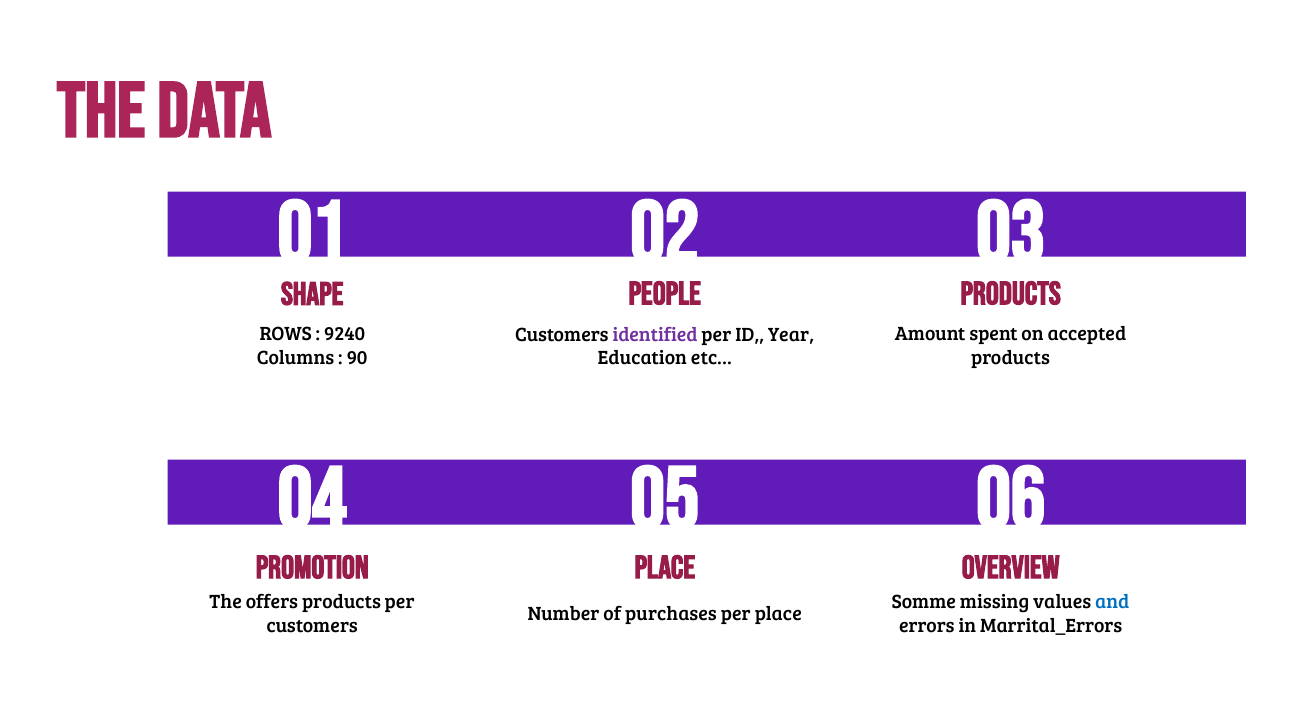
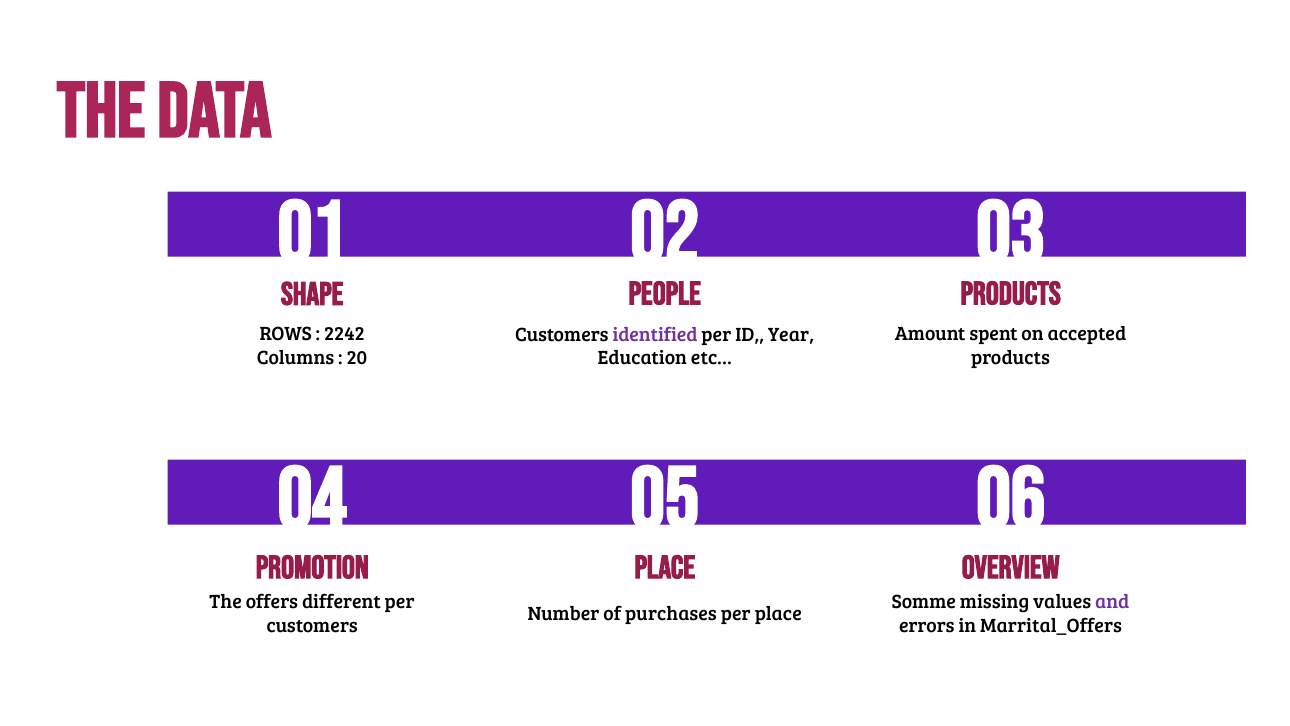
9240: 9240 -> 2242
90: 90 -> 20
offers products: products -> different
and colour: blue -> purple
Marrital_Errors: Marrital_Errors -> Marrital_Offers
